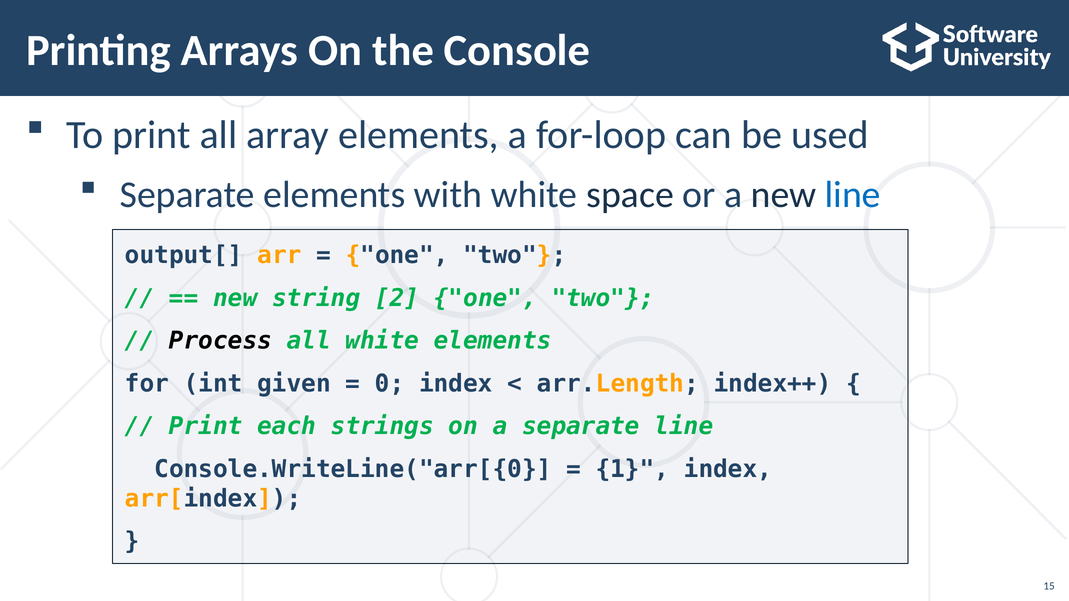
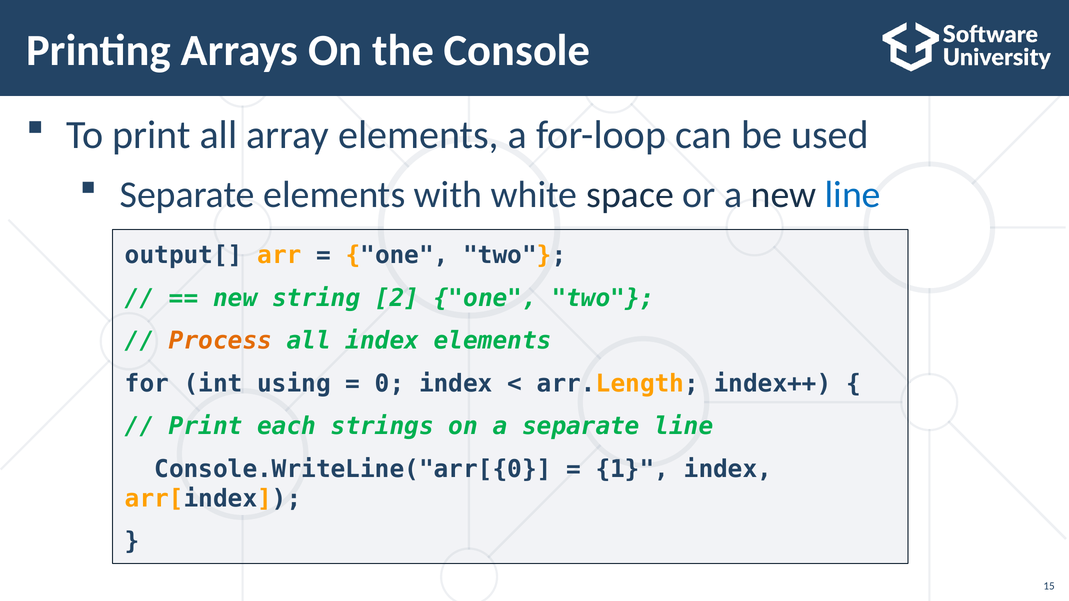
Process colour: black -> orange
all white: white -> index
given: given -> using
